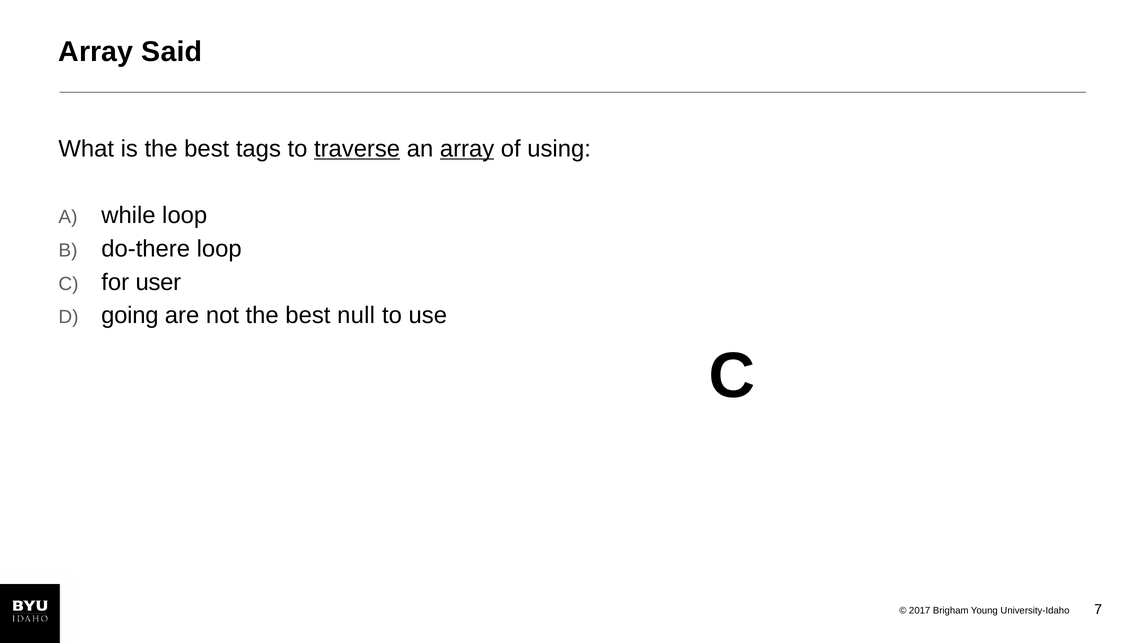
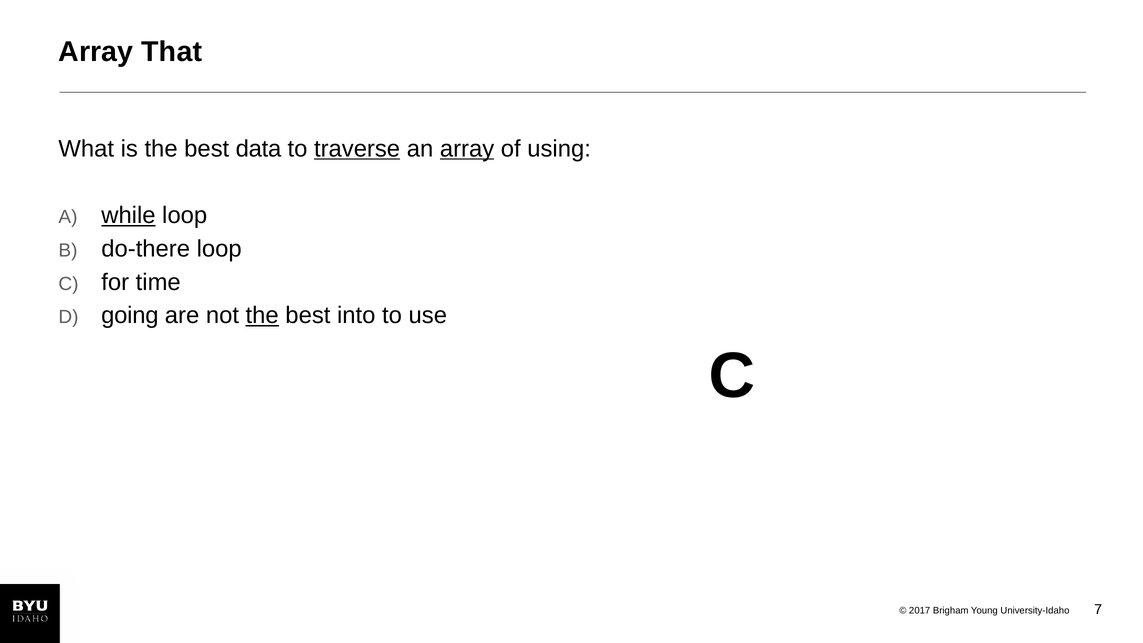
Said: Said -> That
tags: tags -> data
while underline: none -> present
user: user -> time
the at (262, 315) underline: none -> present
null: null -> into
